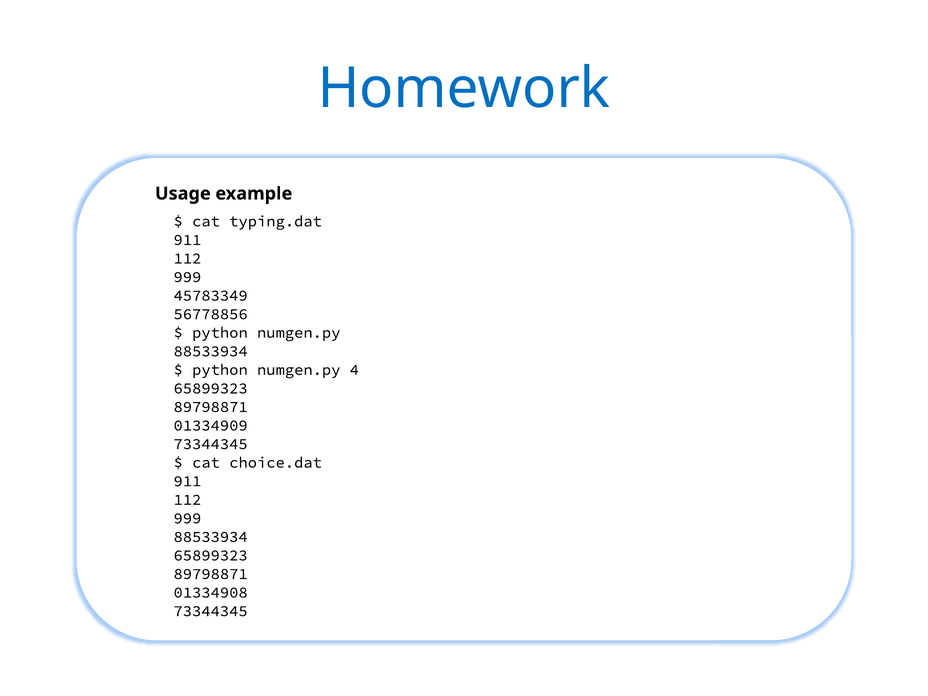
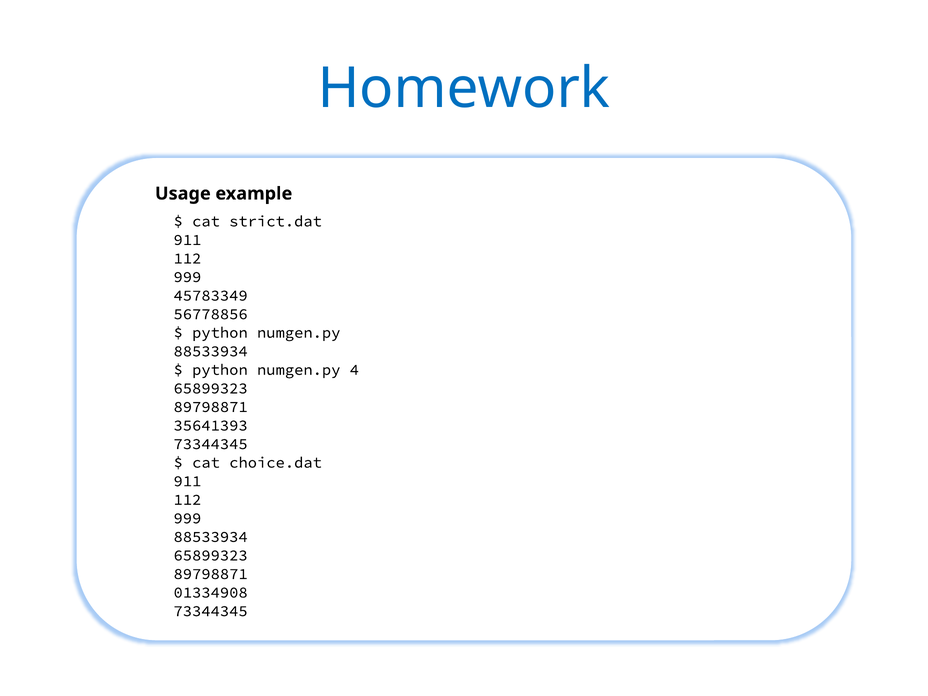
typing.dat: typing.dat -> strict.dat
01334909: 01334909 -> 35641393
